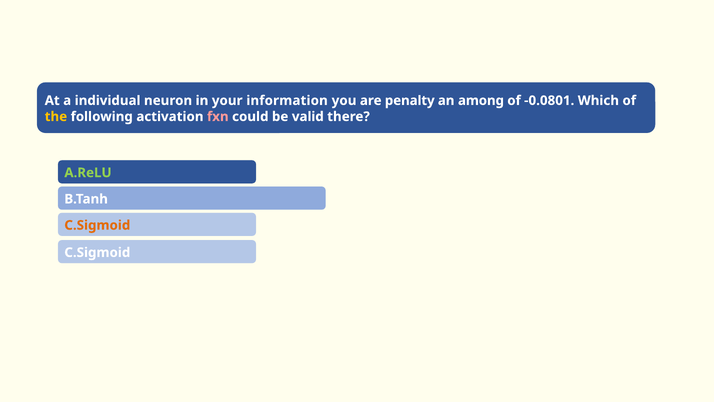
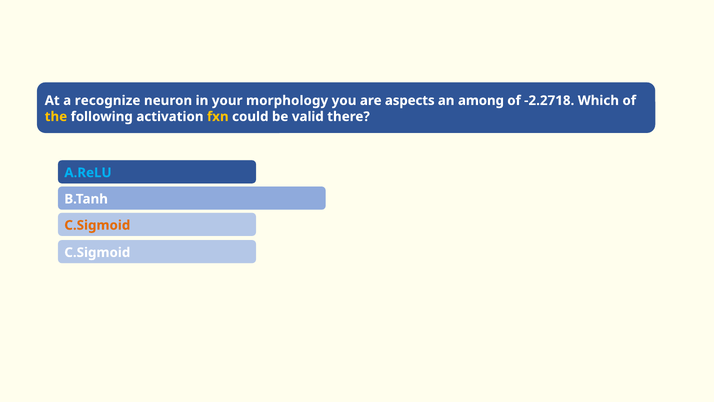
individual: individual -> recognize
information: information -> morphology
penalty: penalty -> aspects
-0.0801: -0.0801 -> -2.2718
fxn colour: pink -> yellow
A.ReLU colour: light green -> light blue
